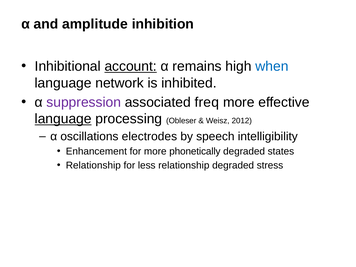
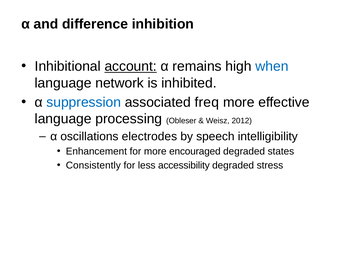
amplitude: amplitude -> difference
suppression colour: purple -> blue
language at (63, 119) underline: present -> none
phonetically: phonetically -> encouraged
Relationship at (93, 165): Relationship -> Consistently
less relationship: relationship -> accessibility
